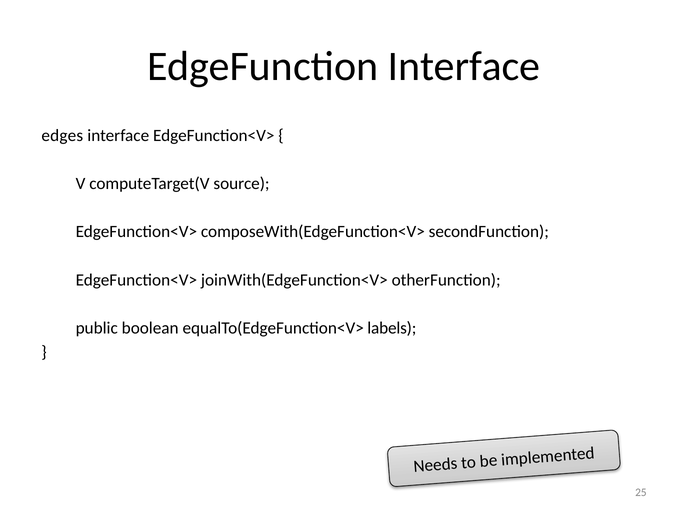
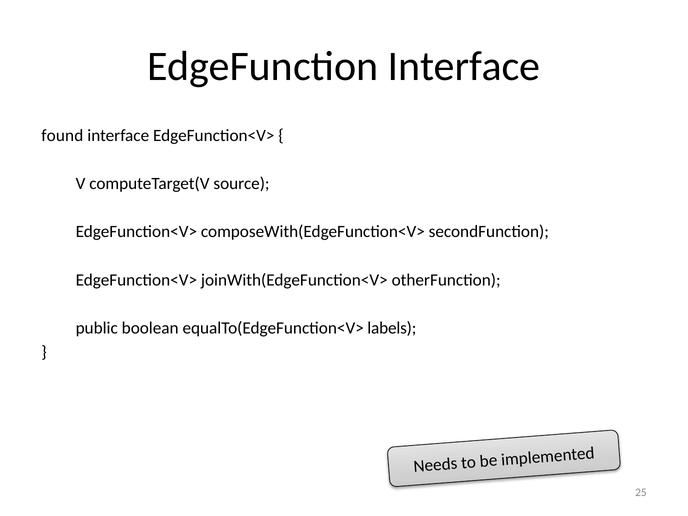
edges: edges -> found
